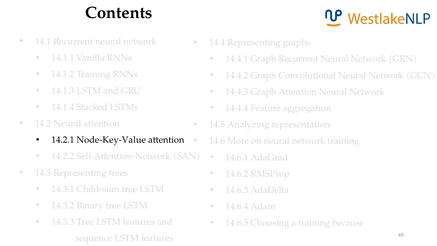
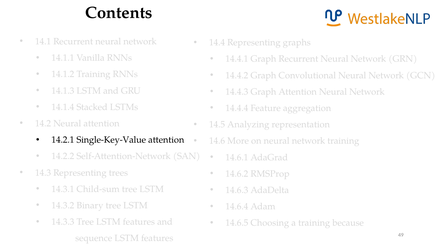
Node-Key-Value: Node-Key-Value -> Single-Key-Value
